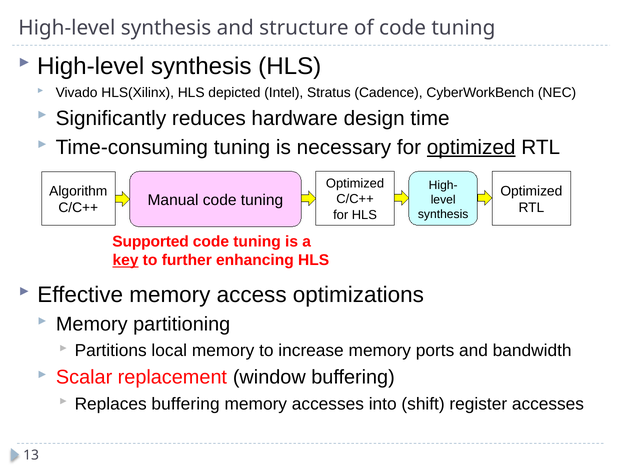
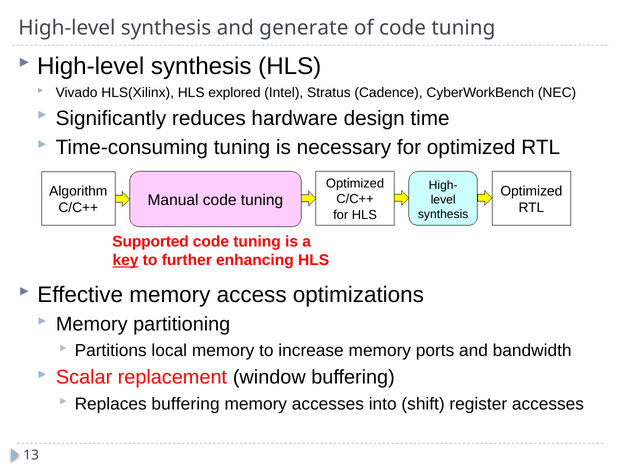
structure: structure -> generate
depicted: depicted -> explored
optimized at (471, 148) underline: present -> none
